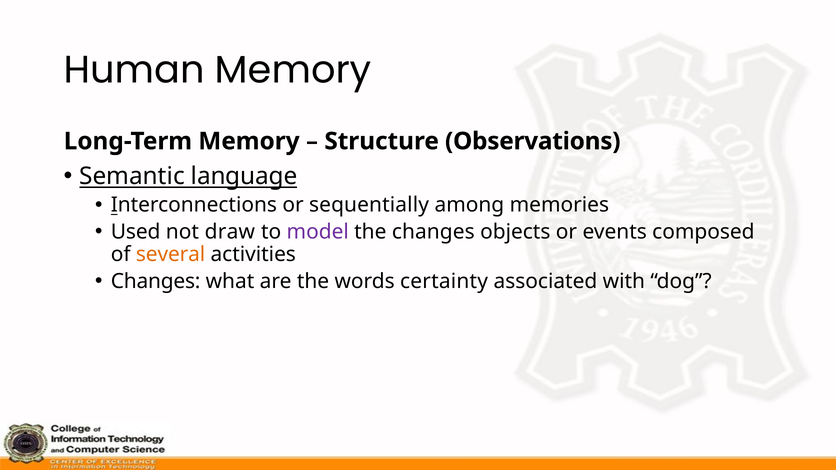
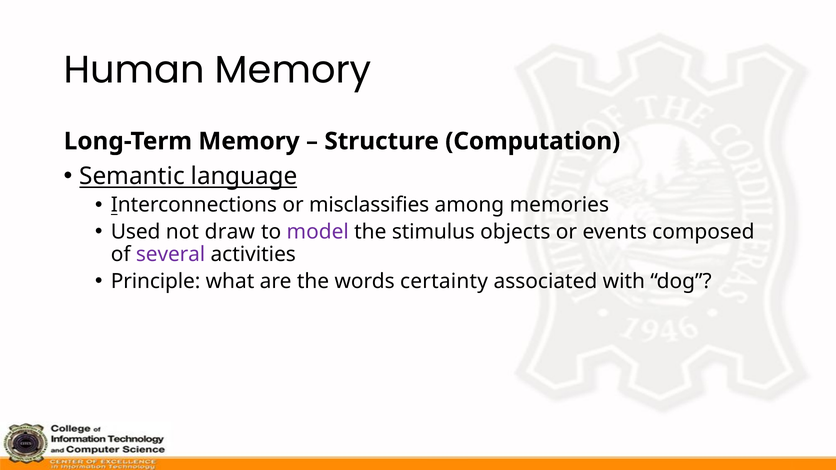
Observations: Observations -> Computation
sequentially: sequentially -> misclassifies
the changes: changes -> stimulus
several colour: orange -> purple
Changes at (156, 281): Changes -> Principle
